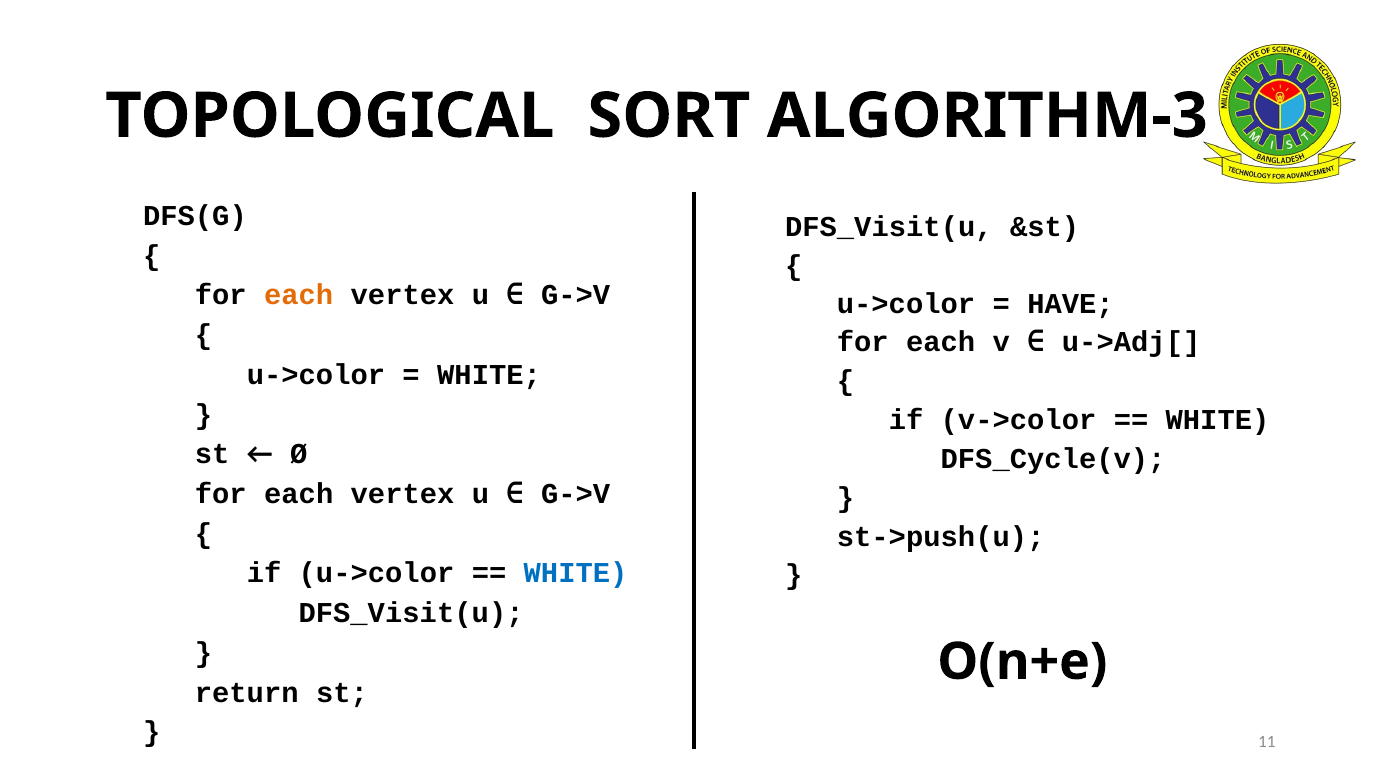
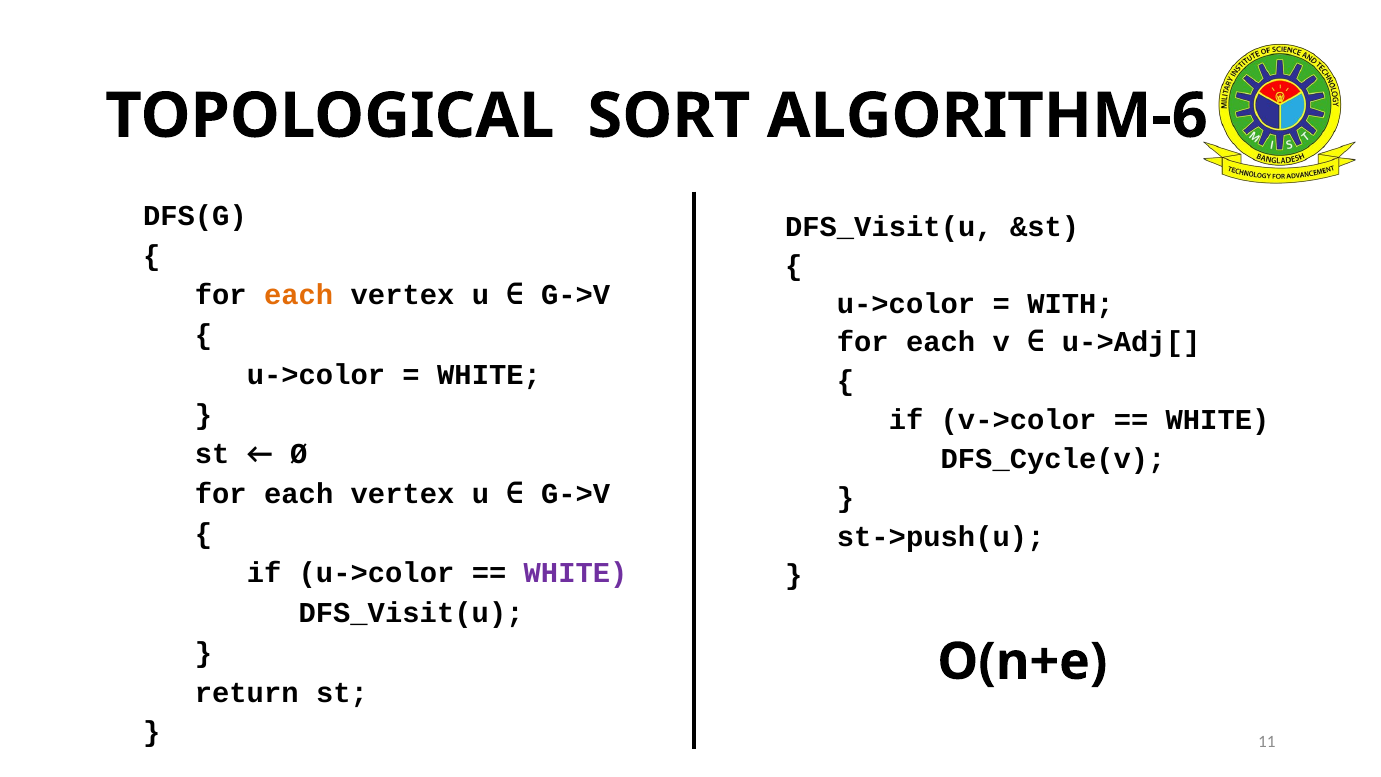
ALGORITHM-3: ALGORITHM-3 -> ALGORITHM-6
HAVE: HAVE -> WITH
WHITE at (576, 573) colour: blue -> purple
